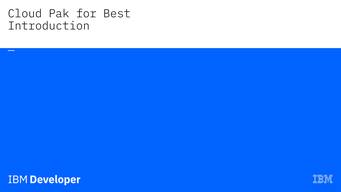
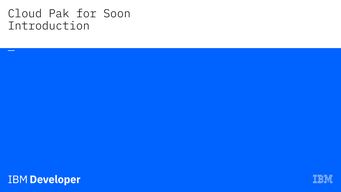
Best: Best -> Soon
